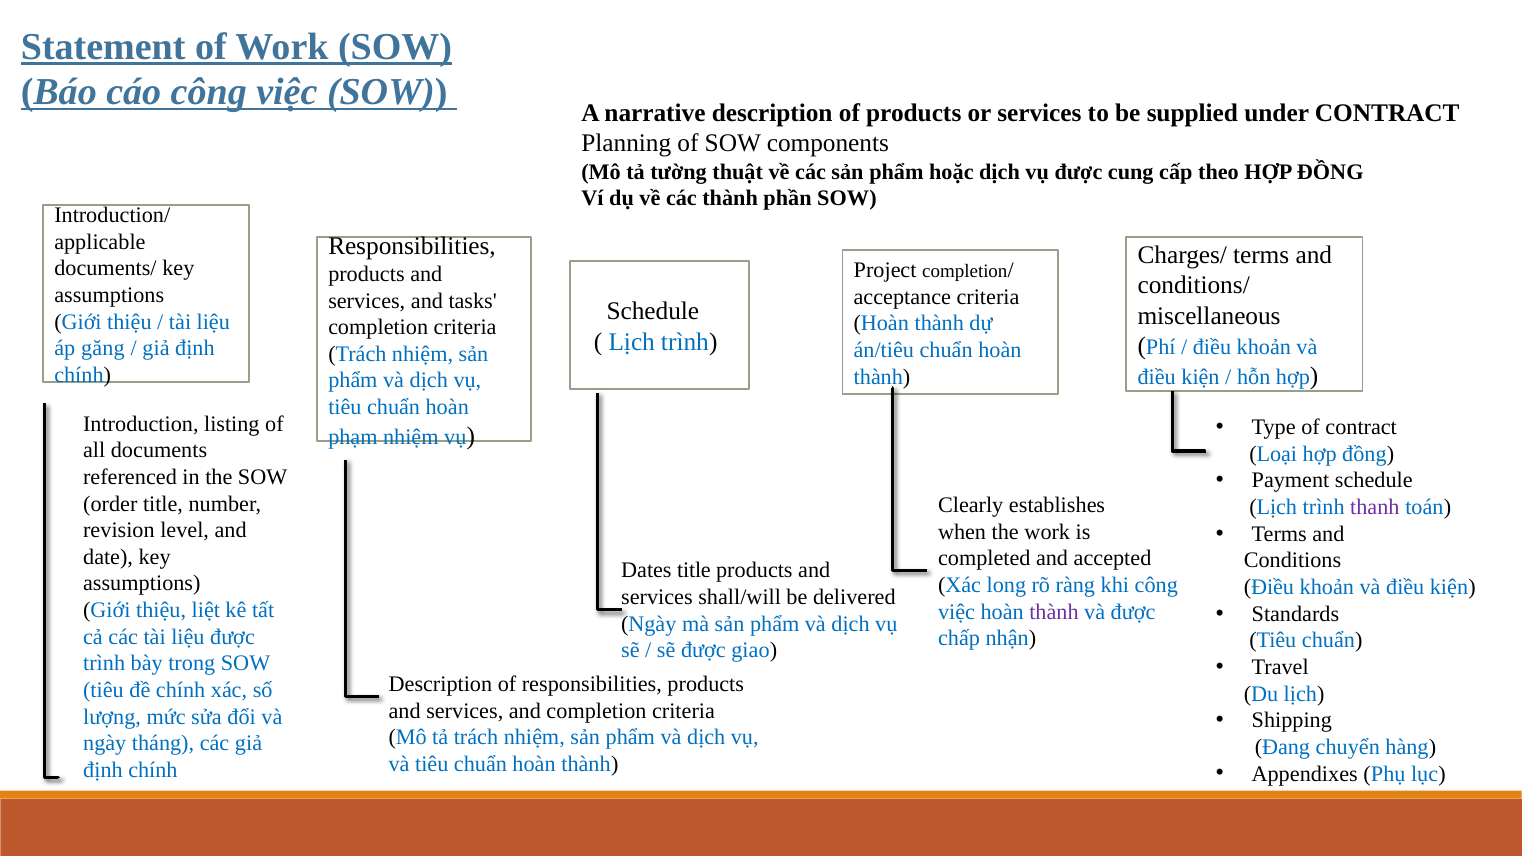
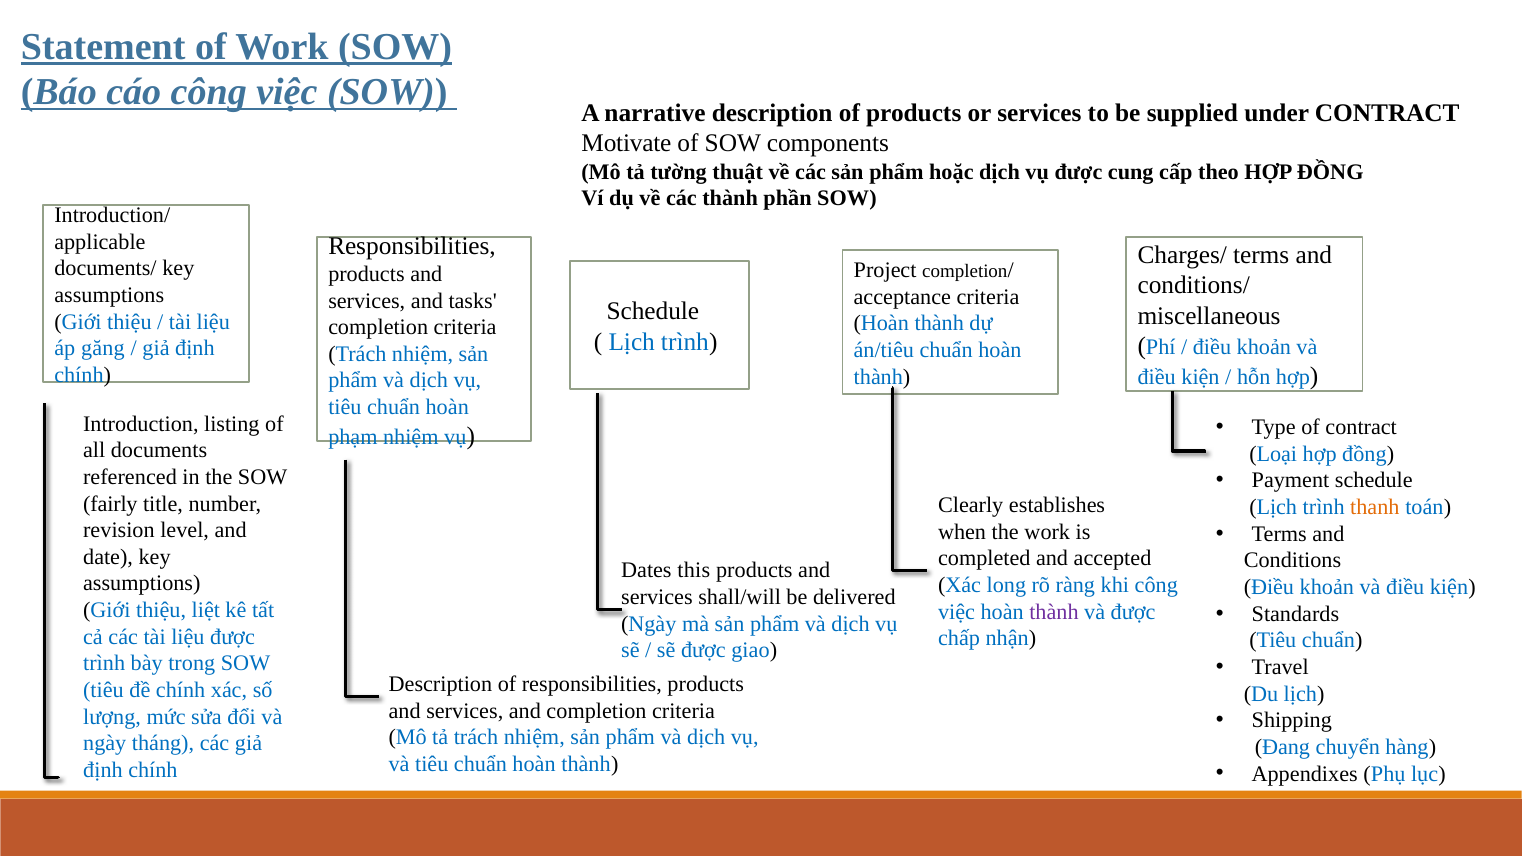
Planning: Planning -> Motivate
order: order -> fairly
thanh colour: purple -> orange
title at (694, 571): title -> this
